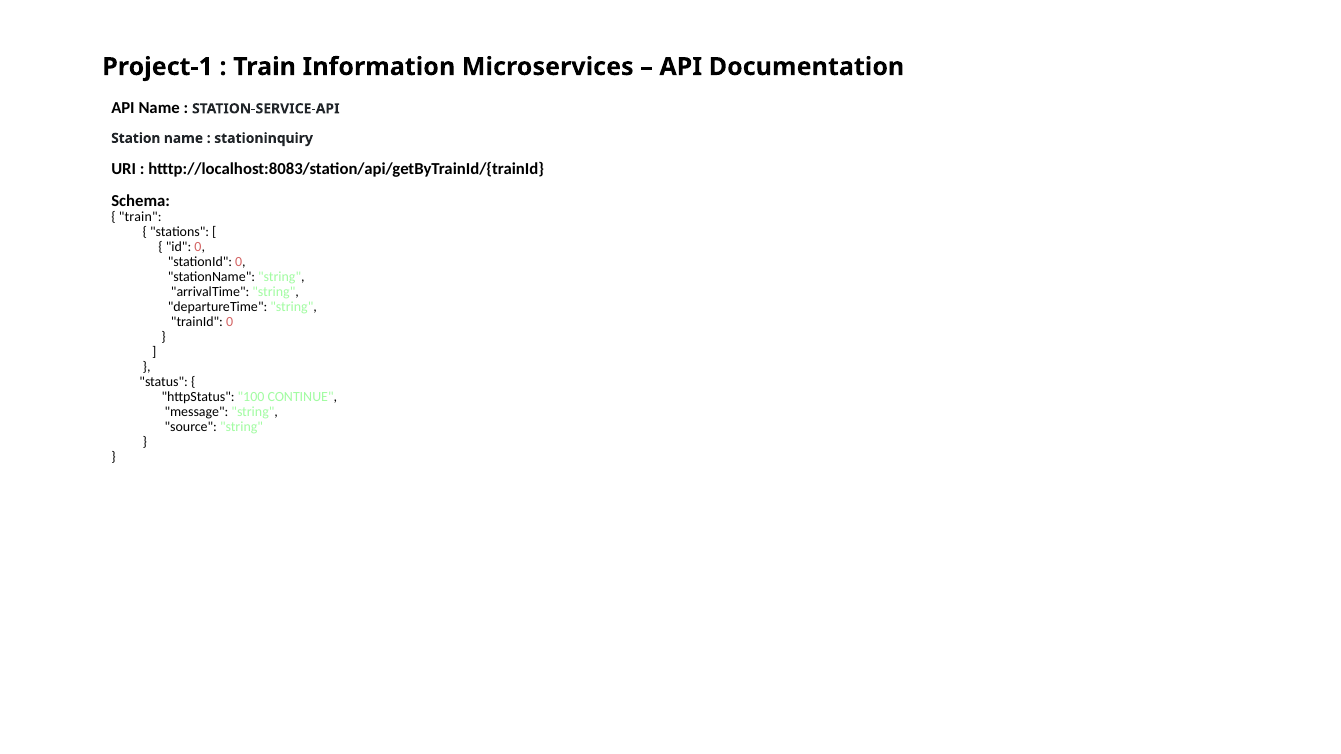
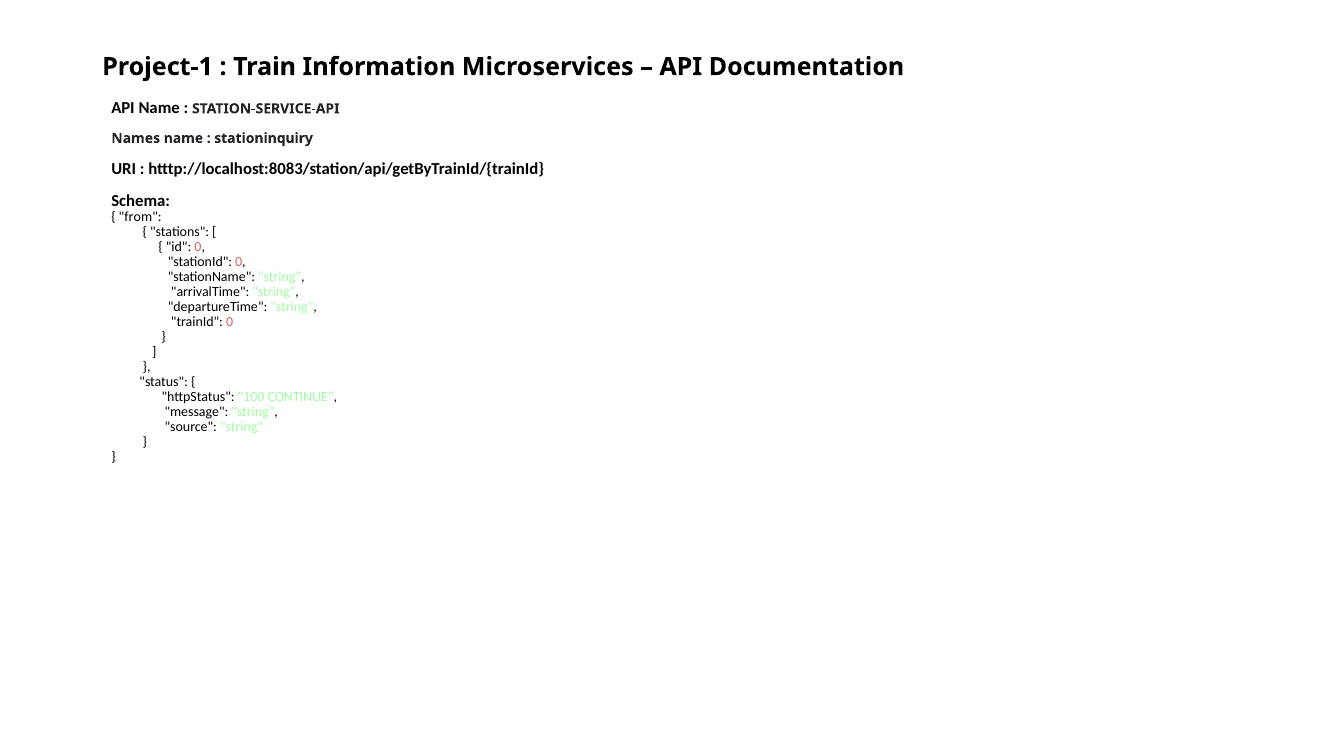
Station: Station -> Names
train at (140, 217): train -> from
